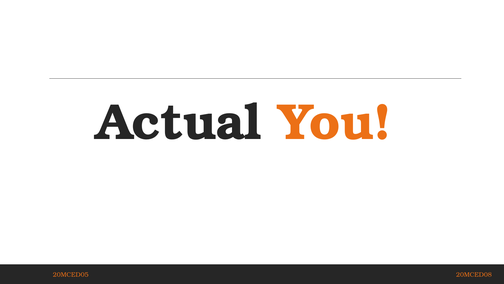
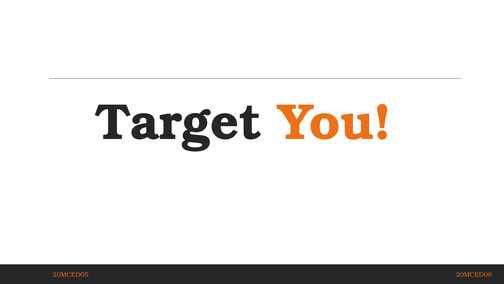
Actual: Actual -> Target
